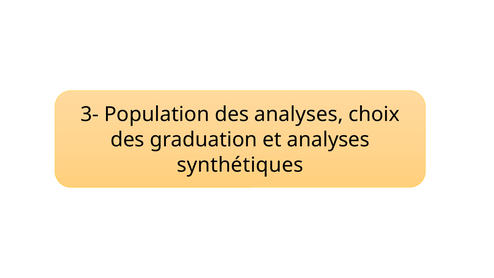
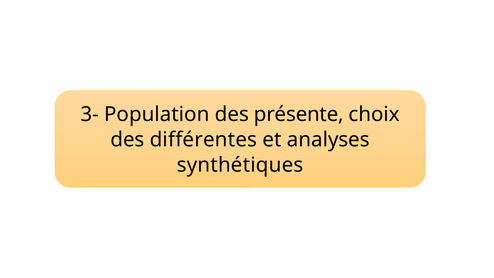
des analyses: analyses -> présente
graduation: graduation -> différentes
